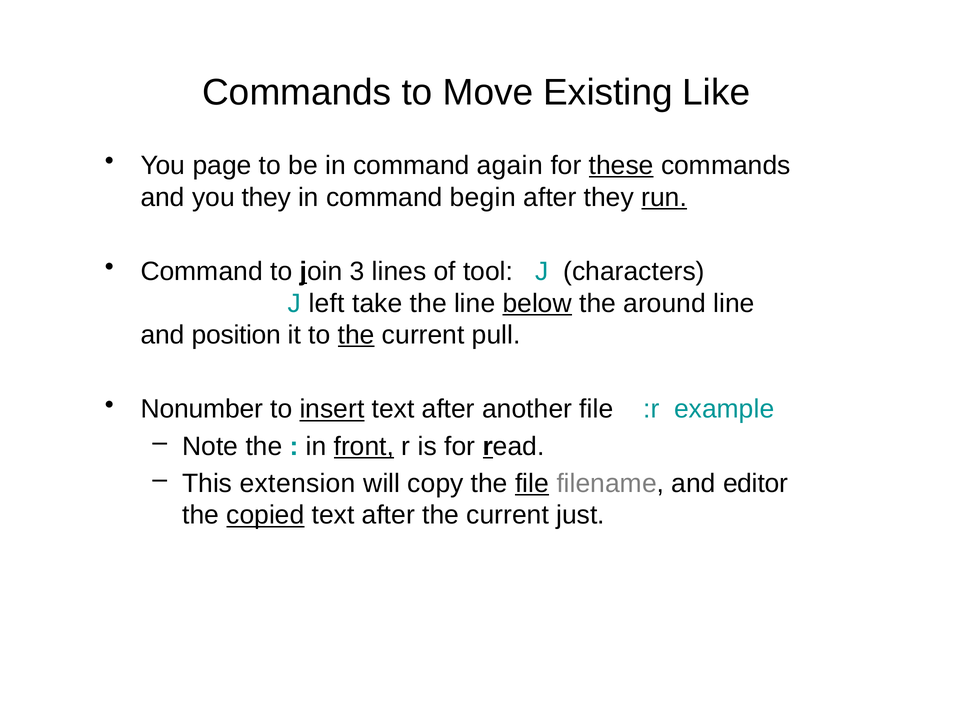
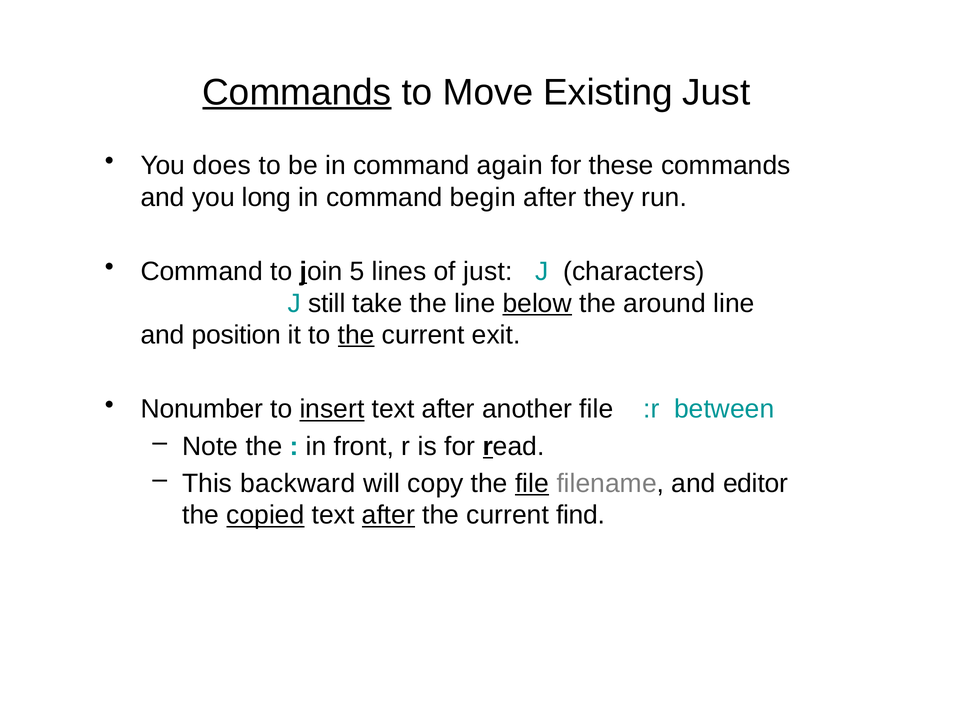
Commands at (297, 92) underline: none -> present
Existing Like: Like -> Just
page: page -> does
these underline: present -> none
you they: they -> long
run underline: present -> none
3: 3 -> 5
of tool: tool -> just
left: left -> still
pull: pull -> exit
example: example -> between
front underline: present -> none
extension: extension -> backward
after at (388, 515) underline: none -> present
just: just -> find
